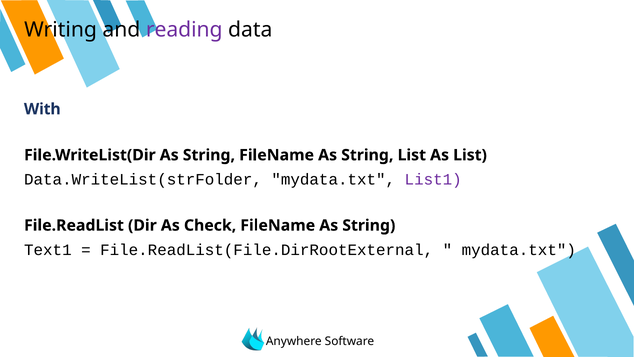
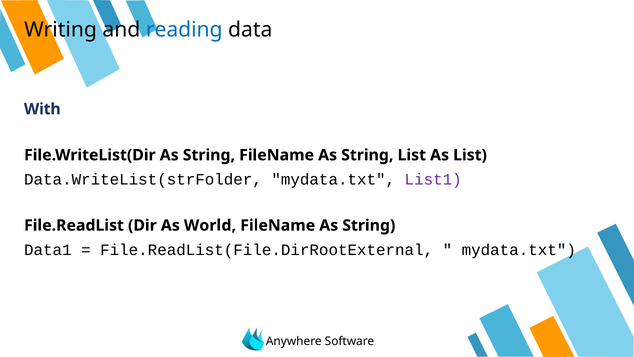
reading colour: purple -> blue
Check: Check -> World
Text1: Text1 -> Data1
